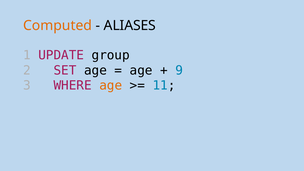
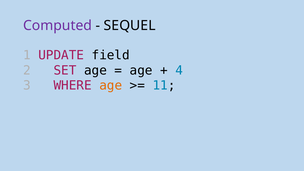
Computed colour: orange -> purple
ALIASES: ALIASES -> SEQUEL
group: group -> field
9: 9 -> 4
